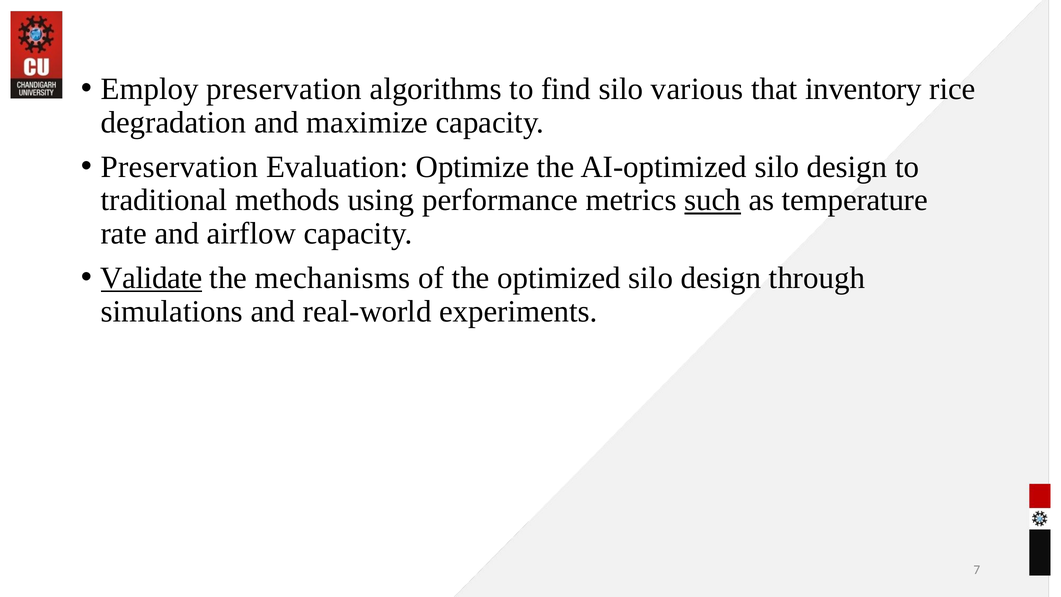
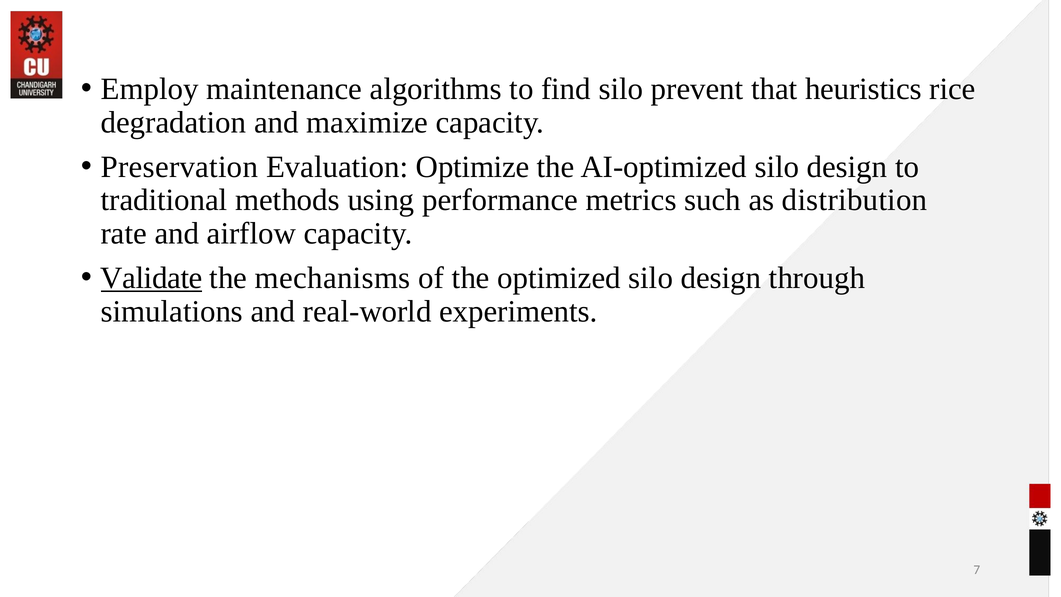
Employ preservation: preservation -> maintenance
various: various -> prevent
inventory: inventory -> heuristics
such underline: present -> none
temperature: temperature -> distribution
